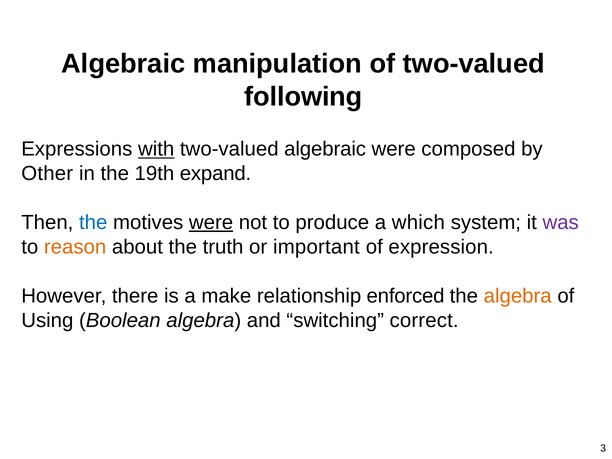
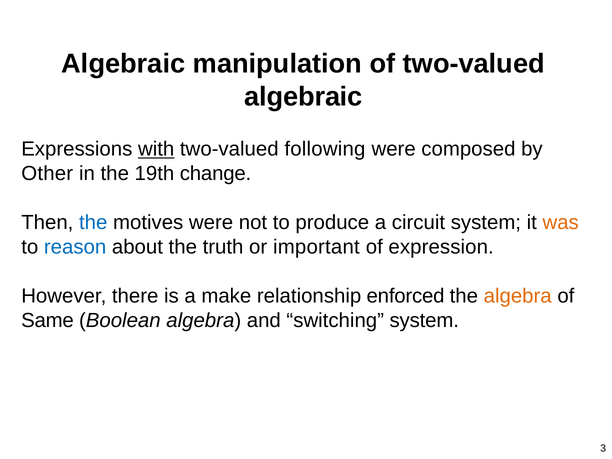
following at (303, 97): following -> algebraic
two-valued algebraic: algebraic -> following
expand: expand -> change
were at (211, 223) underline: present -> none
which: which -> circuit
was colour: purple -> orange
reason colour: orange -> blue
Using: Using -> Same
switching correct: correct -> system
